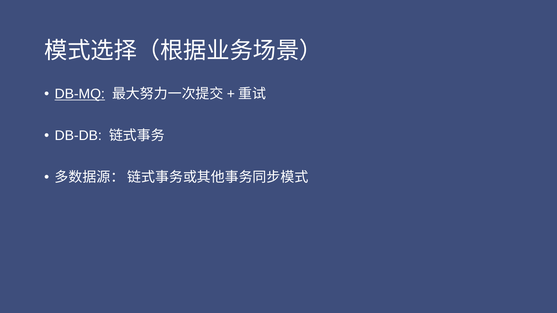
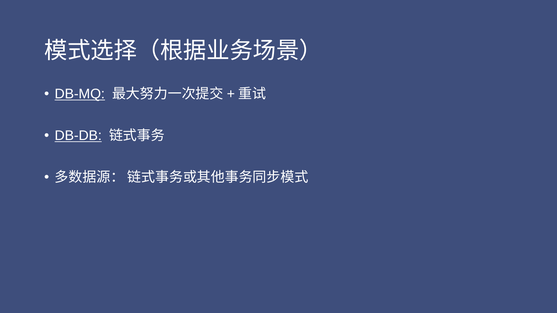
DB-DB underline: none -> present
